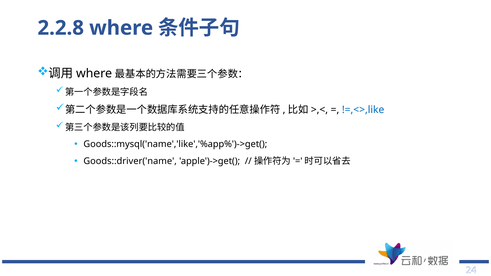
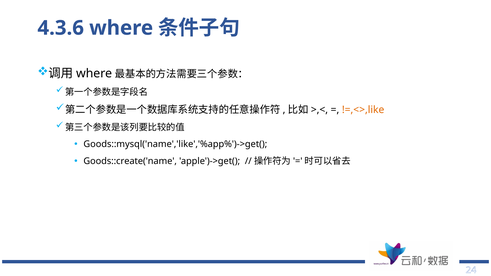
2.2.8: 2.2.8 -> 4.3.6
!=,<>,like colour: blue -> orange
Goods::driver('name: Goods::driver('name -> Goods::create('name
